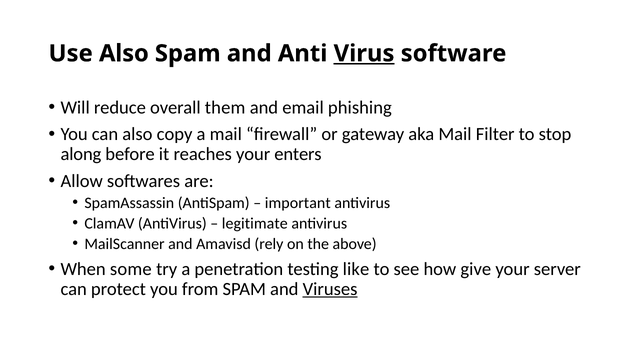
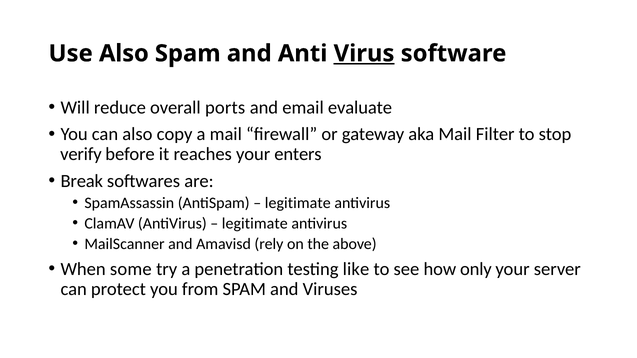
them: them -> ports
phishing: phishing -> evaluate
along: along -> verify
Allow: Allow -> Break
important at (298, 203): important -> legitimate
give: give -> only
Viruses underline: present -> none
